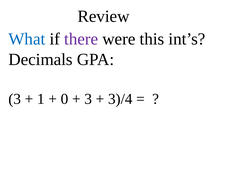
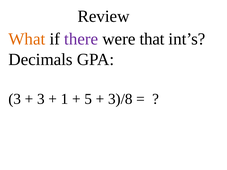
What colour: blue -> orange
this: this -> that
1 at (41, 99): 1 -> 3
0: 0 -> 1
3 at (88, 99): 3 -> 5
3)/4: 3)/4 -> 3)/8
